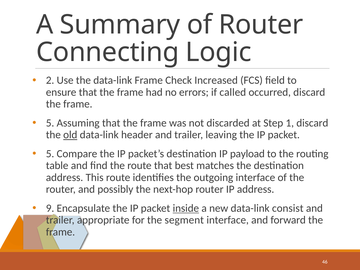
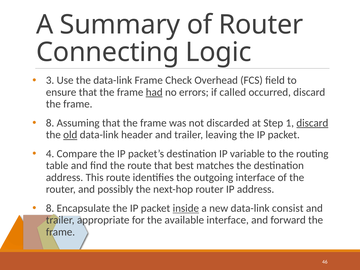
2: 2 -> 3
Increased: Increased -> Overhead
had underline: none -> present
5 at (50, 123): 5 -> 8
discard at (312, 123) underline: none -> present
5 at (50, 154): 5 -> 4
payload: payload -> variable
9 at (50, 208): 9 -> 8
segment: segment -> available
